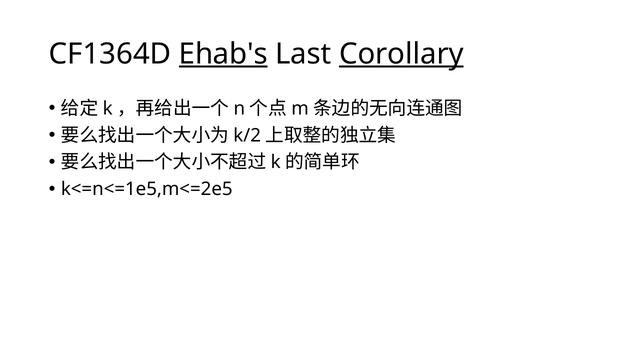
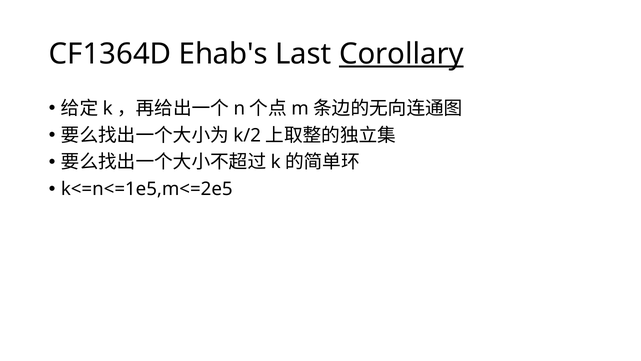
Ehab's underline: present -> none
